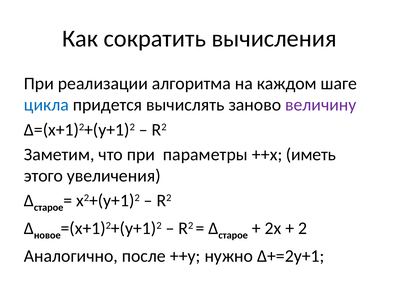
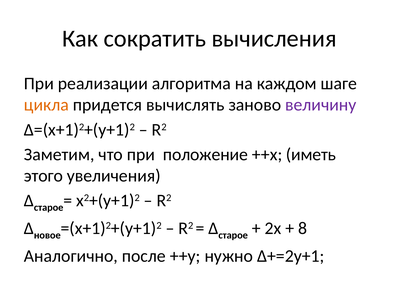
цикла colour: blue -> orange
параметры: параметры -> положение
2: 2 -> 8
